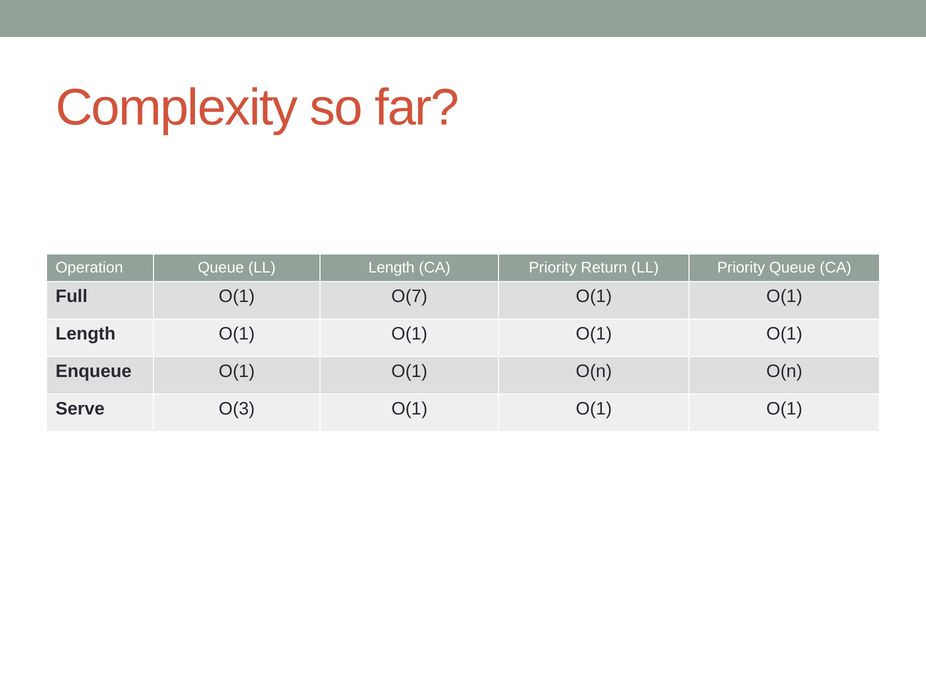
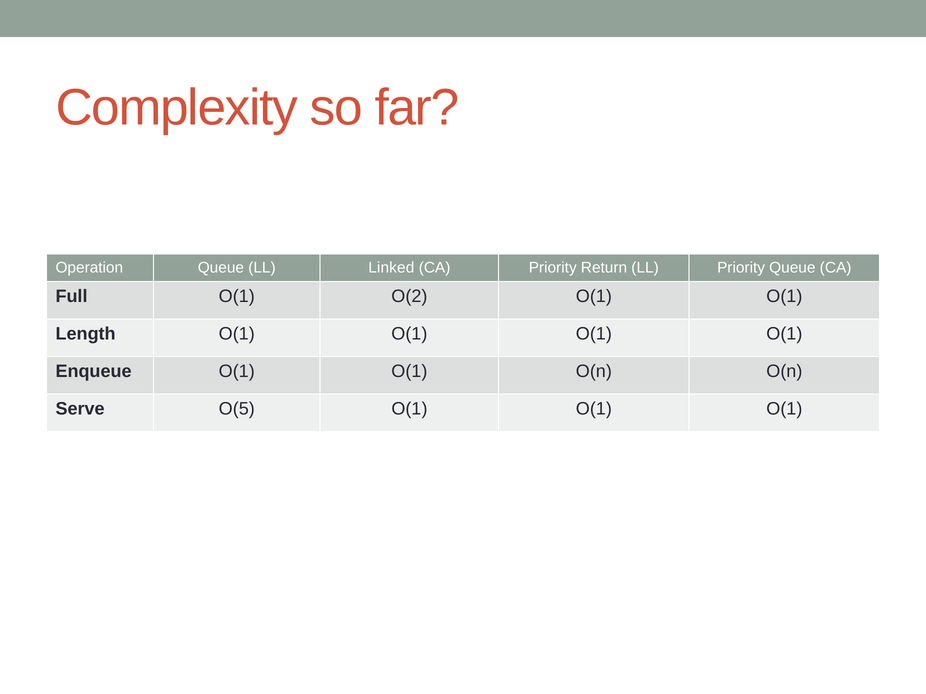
LL Length: Length -> Linked
O(7: O(7 -> O(2
O(3: O(3 -> O(5
